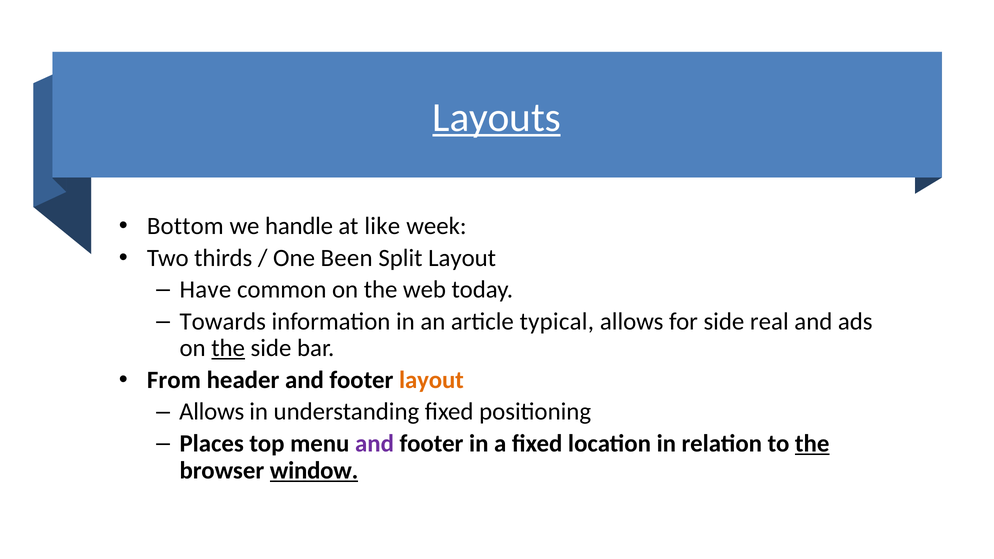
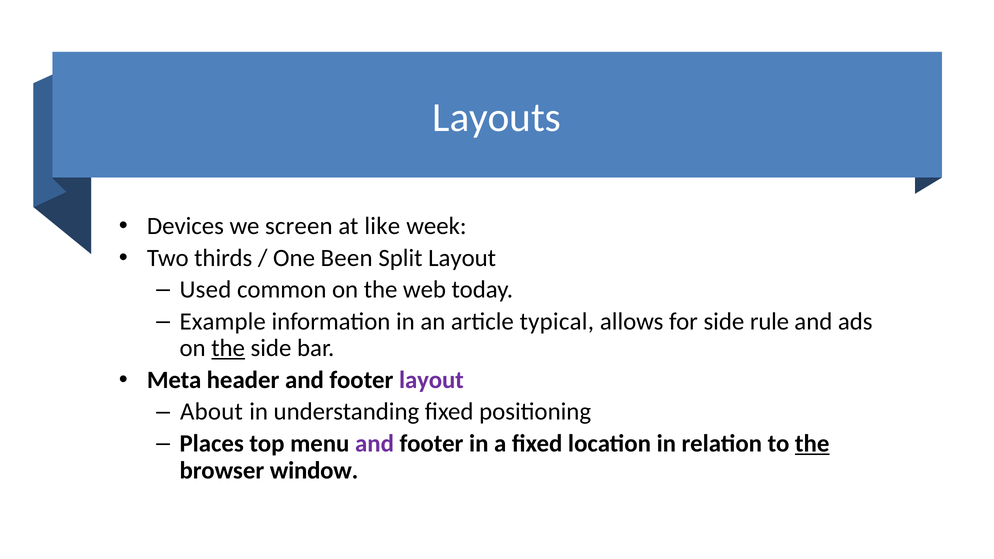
Layouts underline: present -> none
Bottom: Bottom -> Devices
handle: handle -> screen
Have: Have -> Used
Towards: Towards -> Example
real: real -> rule
From: From -> Meta
layout at (431, 380) colour: orange -> purple
Allows at (212, 412): Allows -> About
window underline: present -> none
